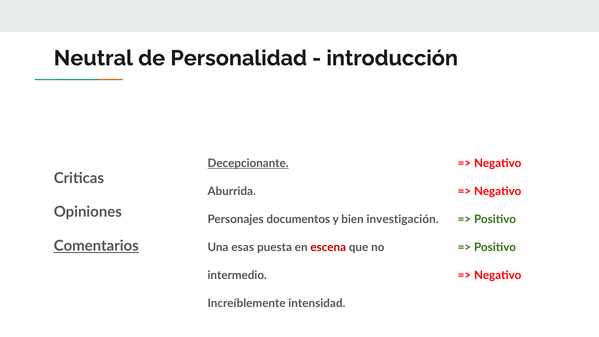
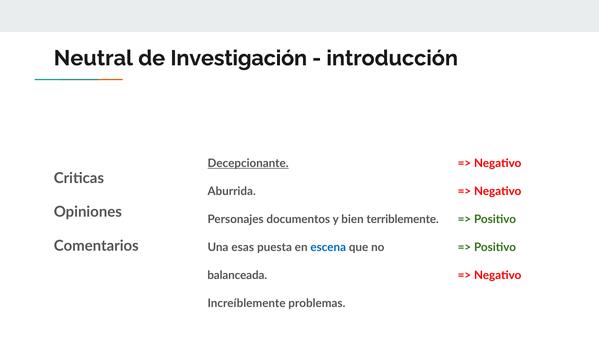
Personalidad: Personalidad -> Investigación
investigación: investigación -> terriblemente
Comentarios underline: present -> none
escena colour: red -> blue
intermedio: intermedio -> balanceada
intensidad: intensidad -> problemas
